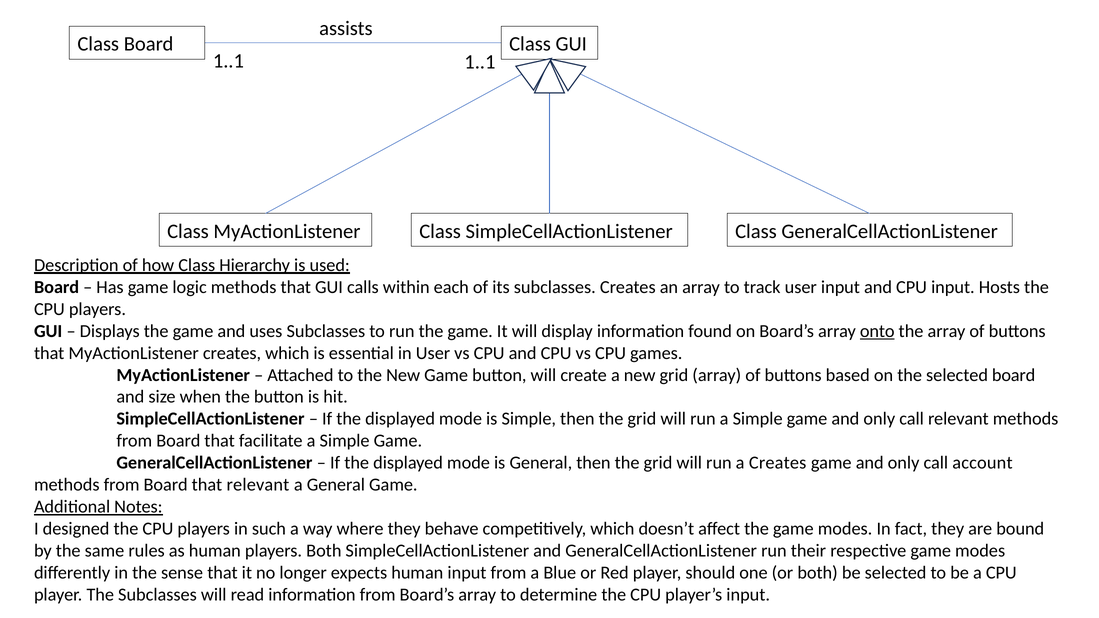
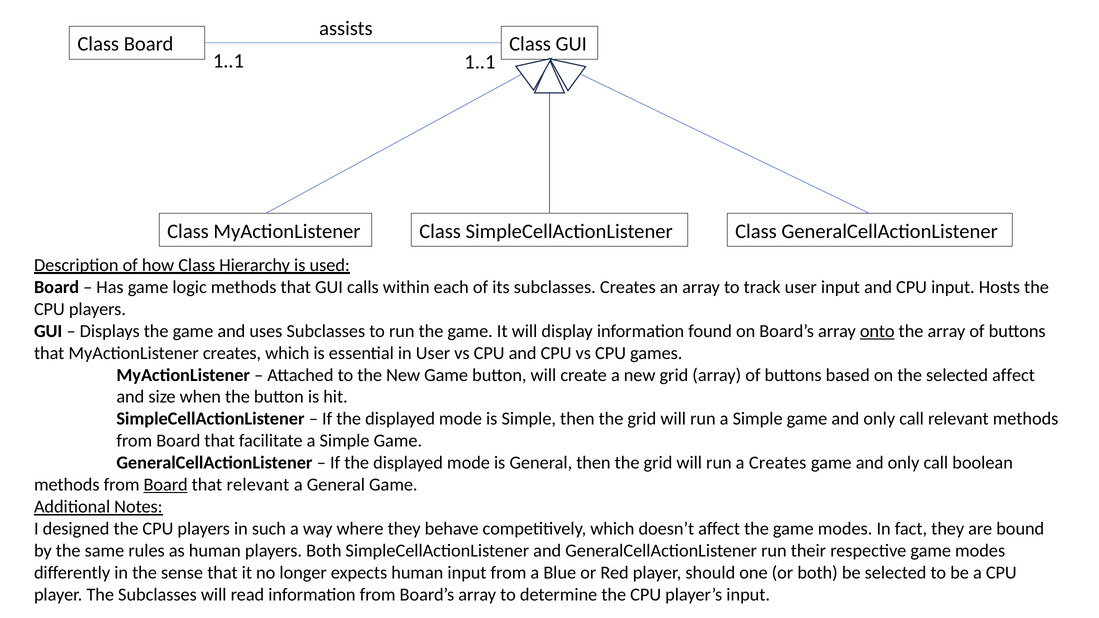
selected board: board -> affect
account: account -> boolean
Board at (166, 485) underline: none -> present
